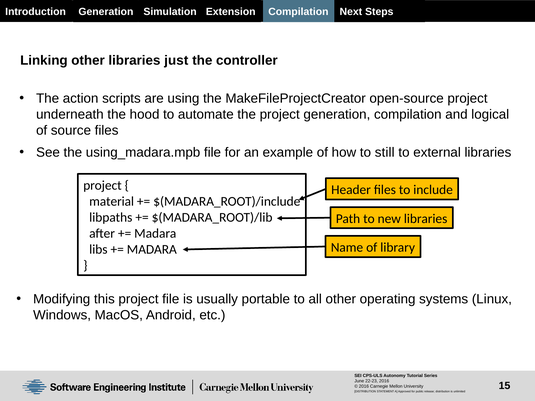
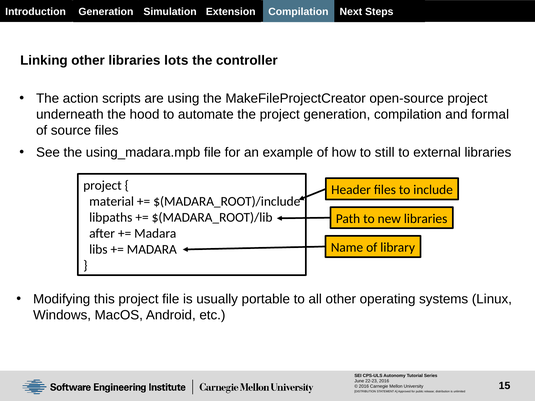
just: just -> lots
logical: logical -> formal
